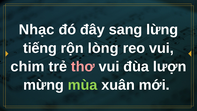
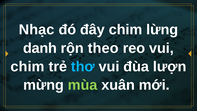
đây sang: sang -> chim
tiếng: tiếng -> danh
lòng: lòng -> theo
thơ colour: pink -> light blue
